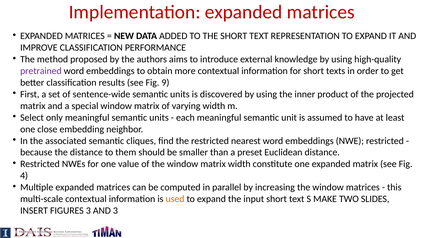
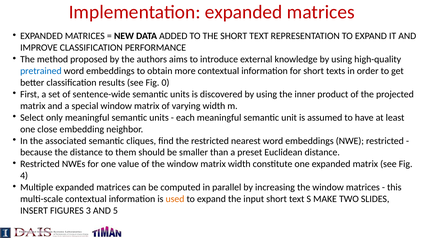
pretrained colour: purple -> blue
9: 9 -> 0
AND 3: 3 -> 5
